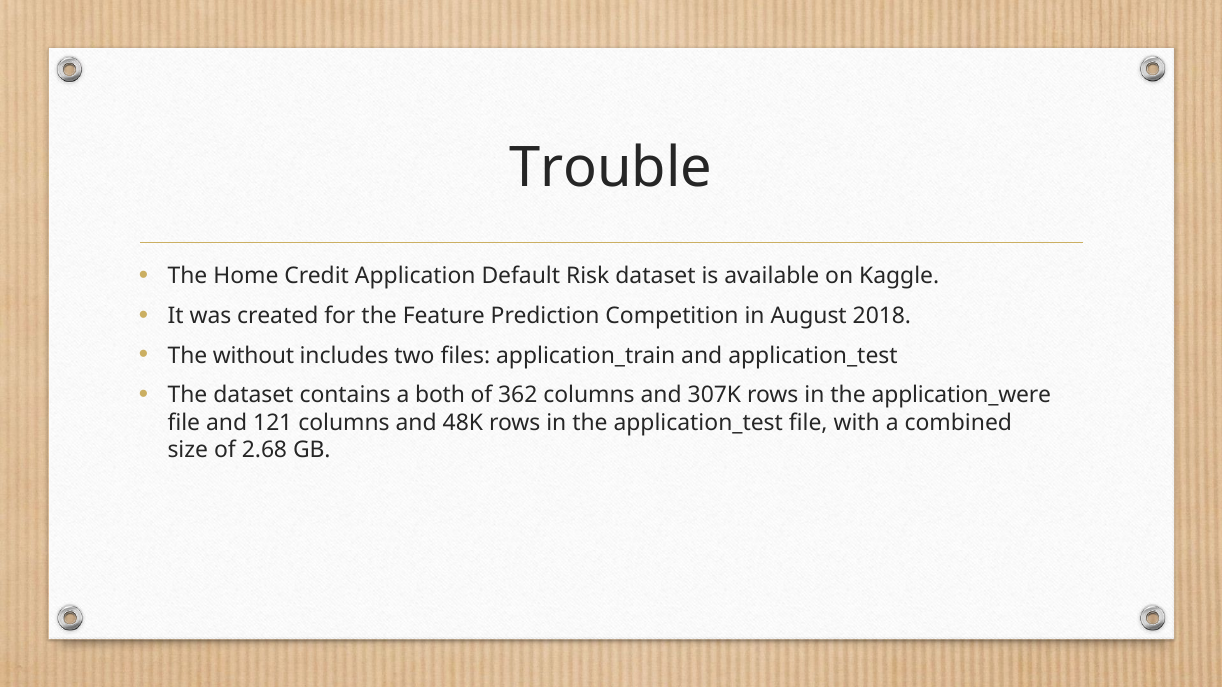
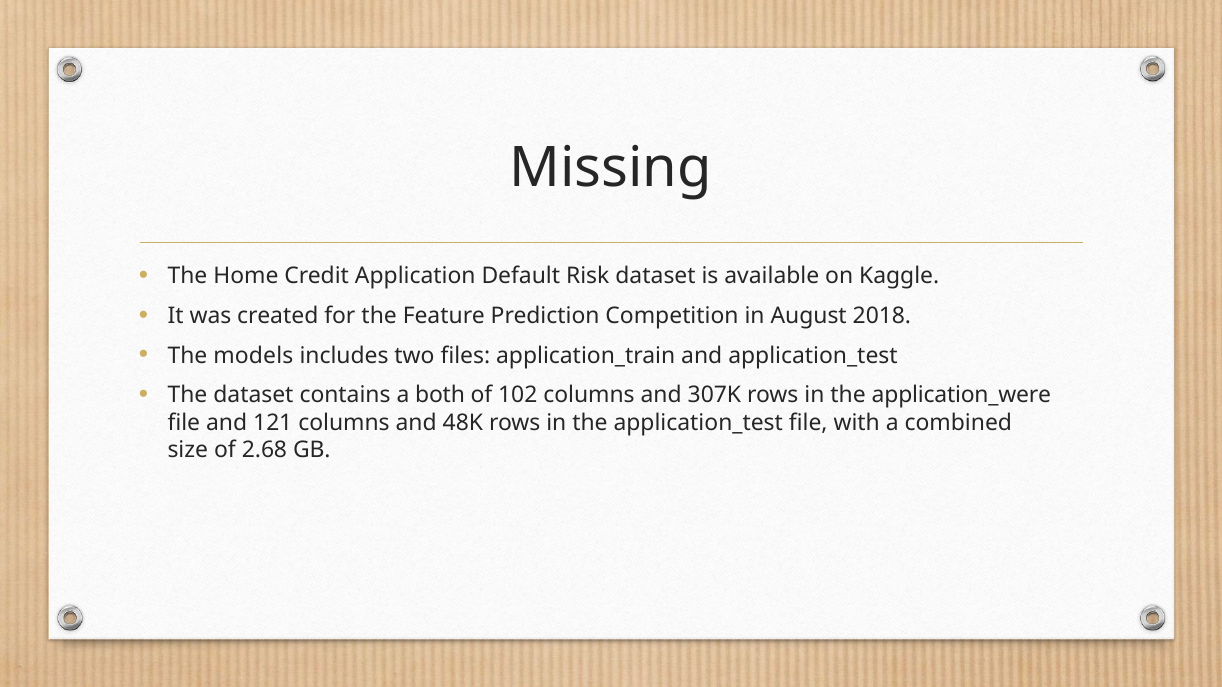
Trouble: Trouble -> Missing
without: without -> models
362: 362 -> 102
